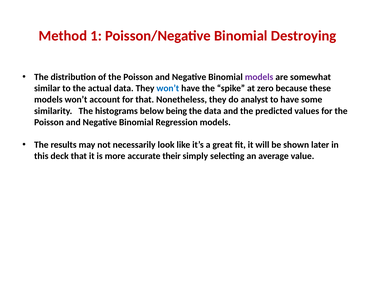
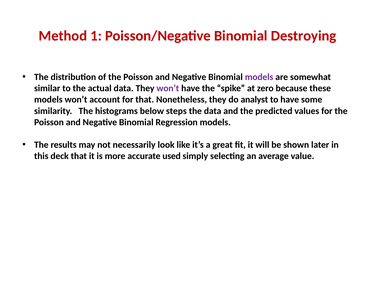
won’t at (168, 88) colour: blue -> purple
being: being -> steps
their: their -> used
